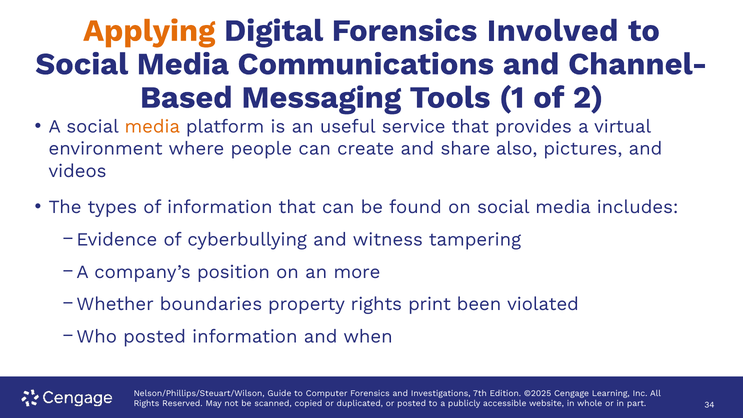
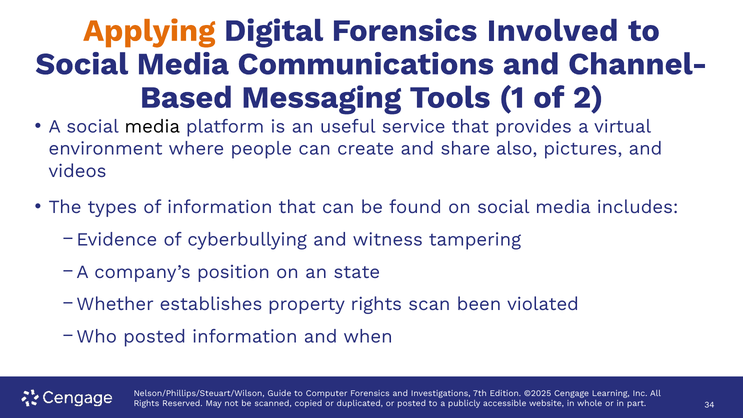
media at (152, 126) colour: orange -> black
more: more -> state
boundaries: boundaries -> establishes
print: print -> scan
